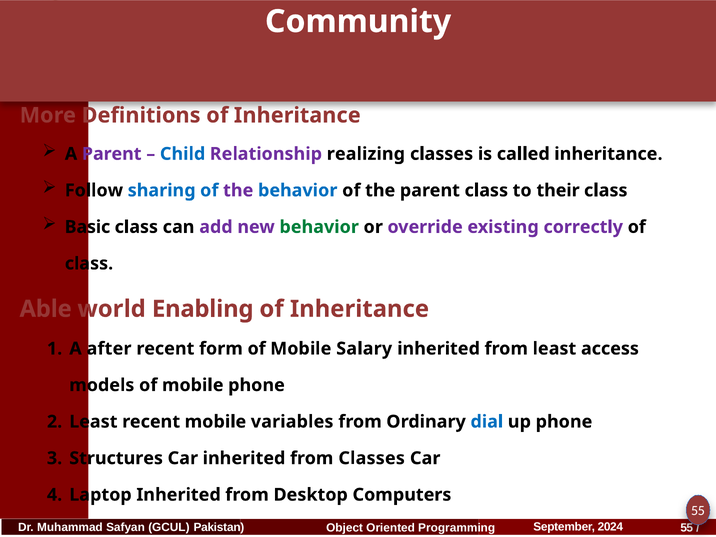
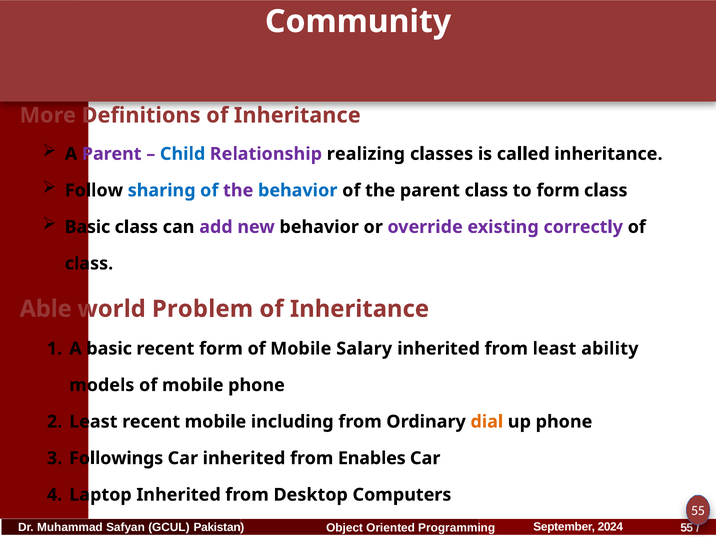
to their: their -> form
behavior at (319, 227) colour: green -> black
Enabling: Enabling -> Problem
A after: after -> basic
access: access -> ability
variables: variables -> including
dial colour: blue -> orange
Structures: Structures -> Followings
from Classes: Classes -> Enables
